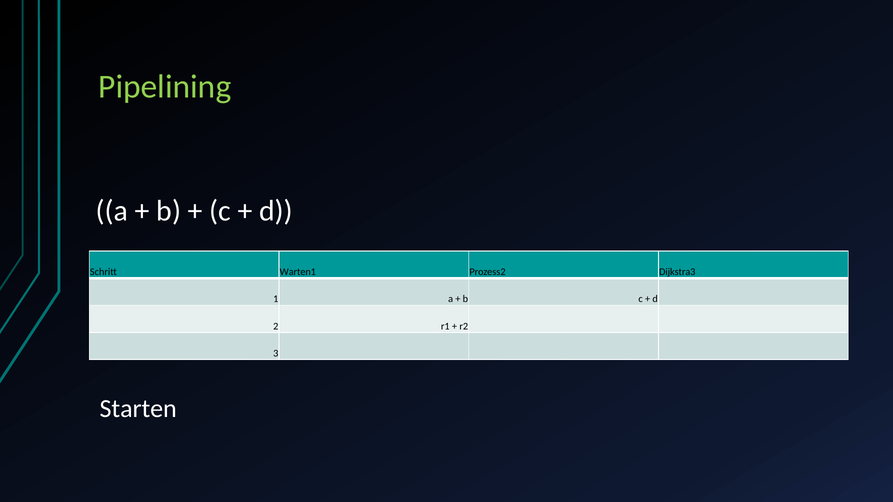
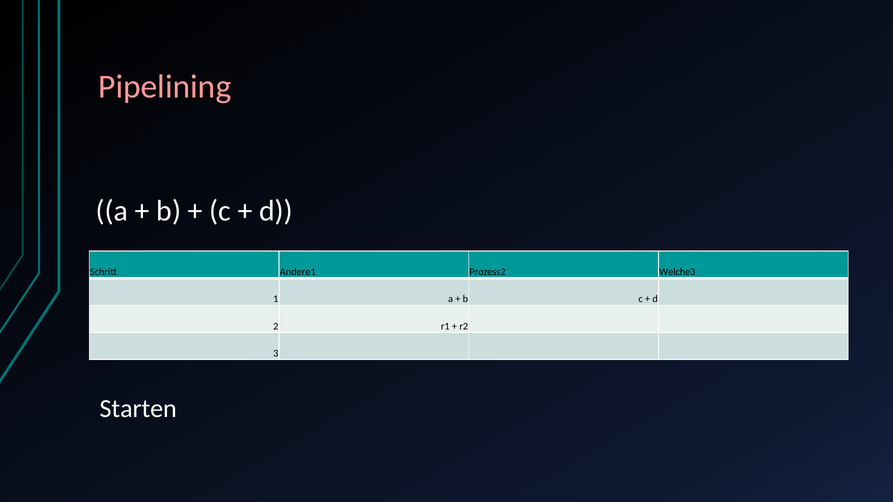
Pipelining colour: light green -> pink
Warten1: Warten1 -> Andere1
Dijkstra3: Dijkstra3 -> Welche3
